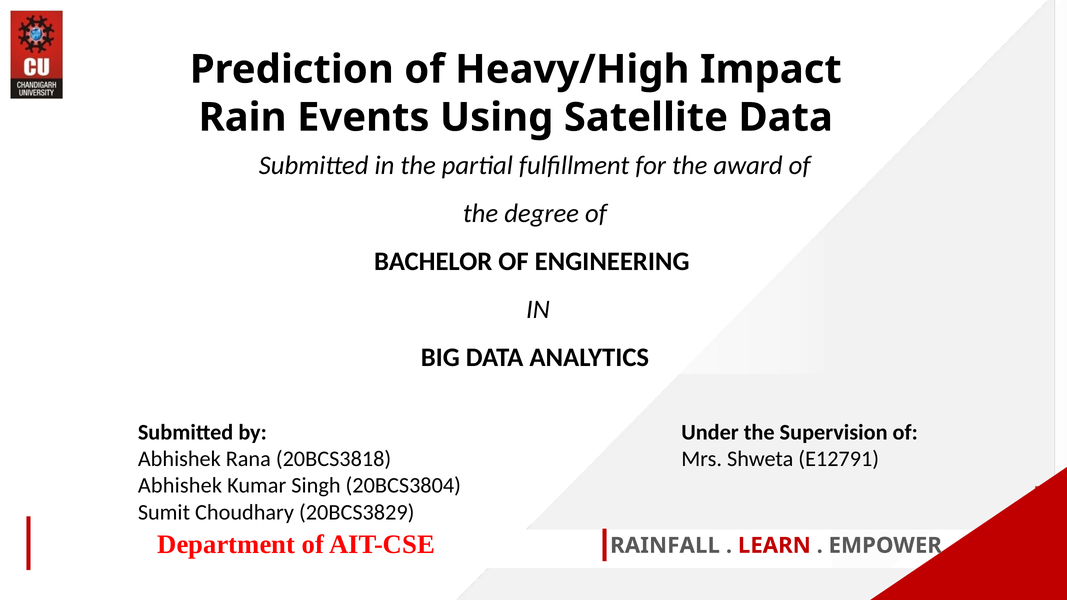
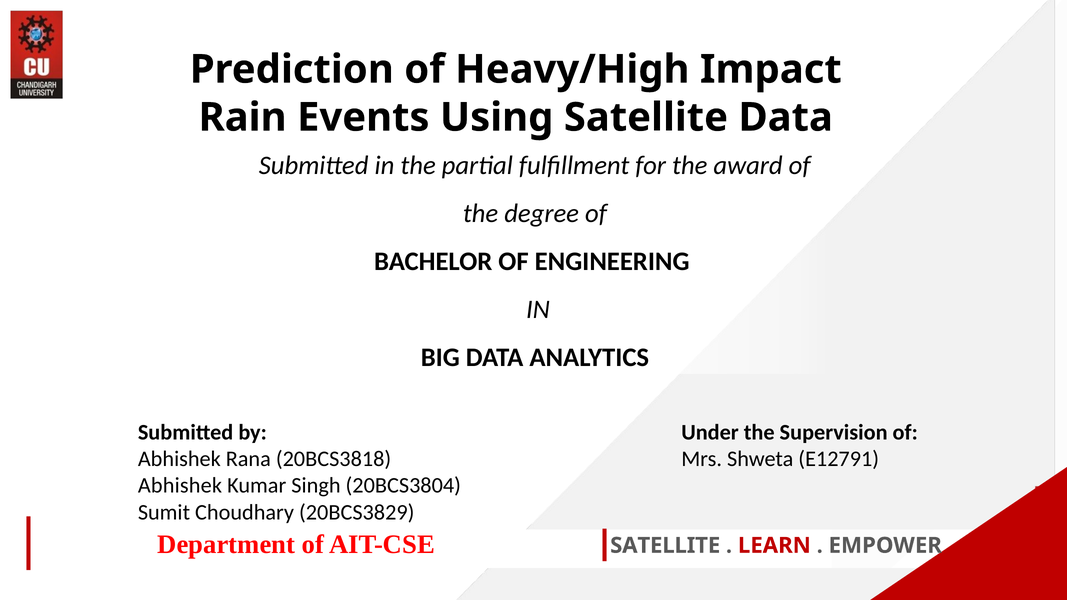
RAINFALL at (665, 546): RAINFALL -> SATELLITE
